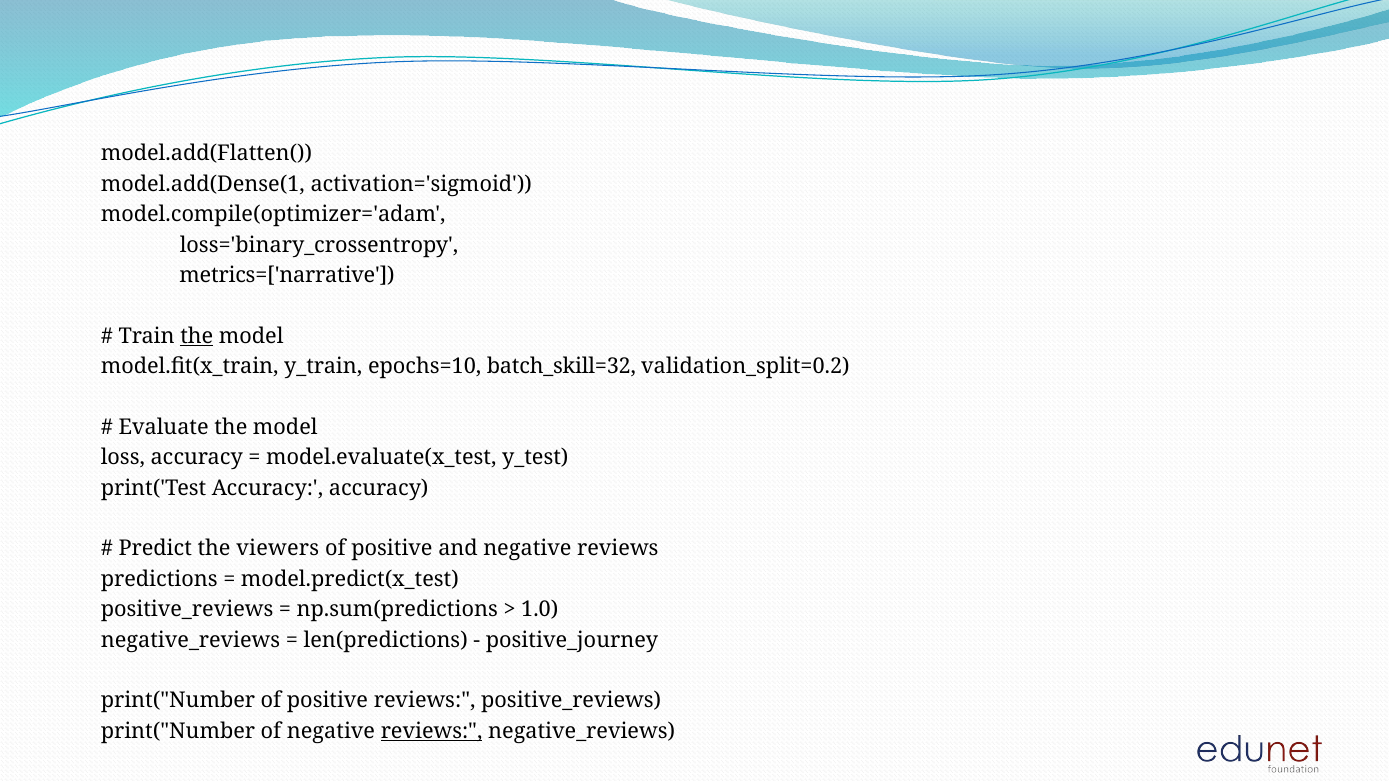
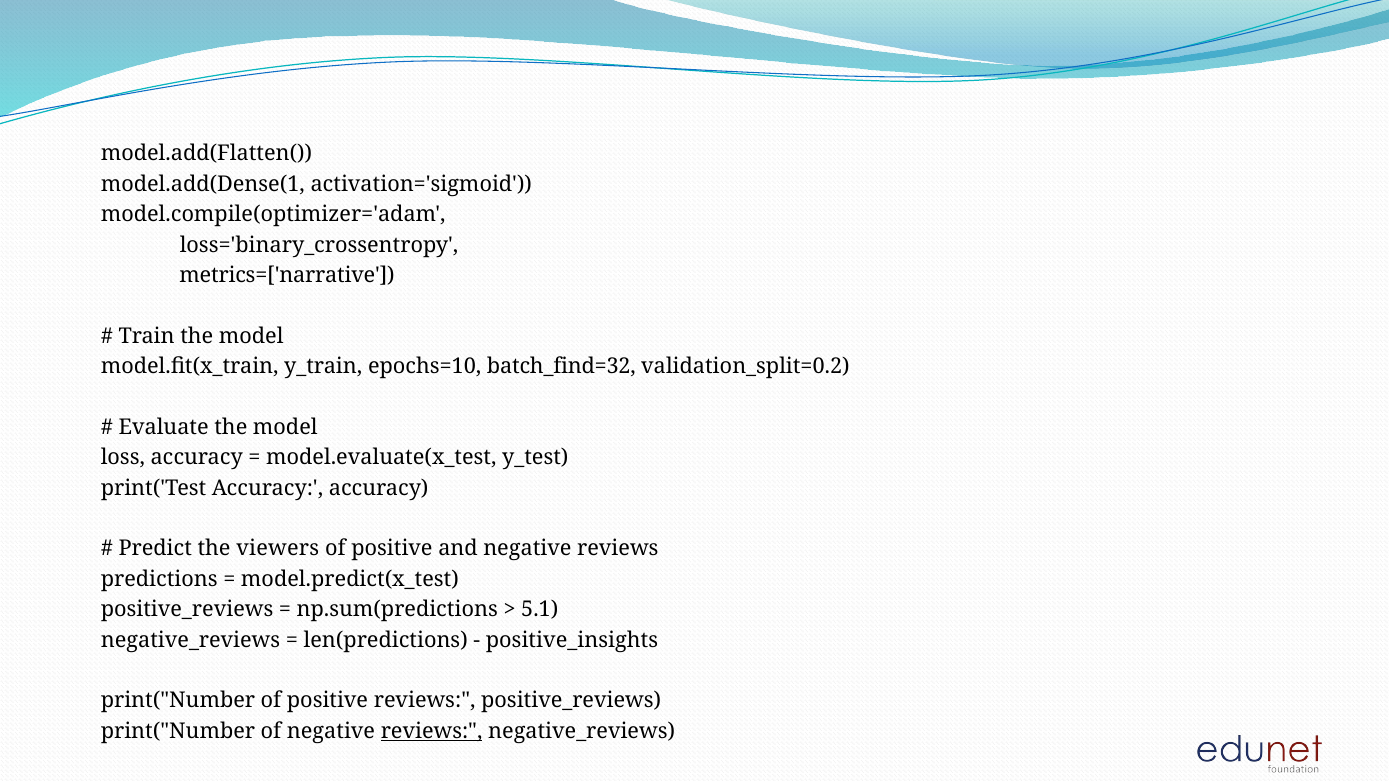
the at (197, 336) underline: present -> none
batch_skill=32: batch_skill=32 -> batch_find=32
1.0: 1.0 -> 5.1
positive_journey: positive_journey -> positive_insights
